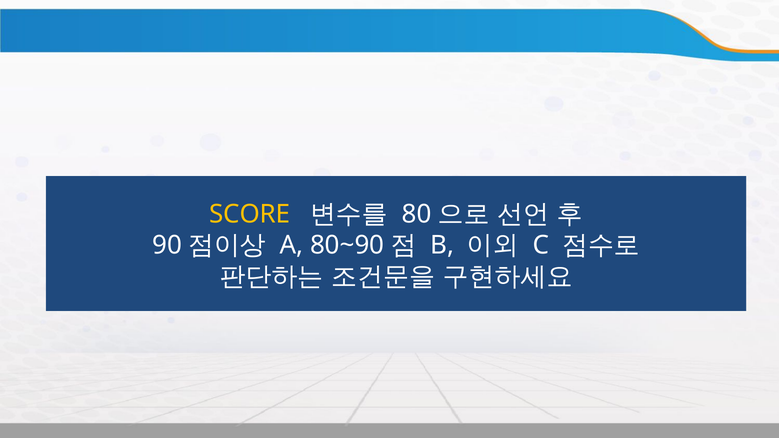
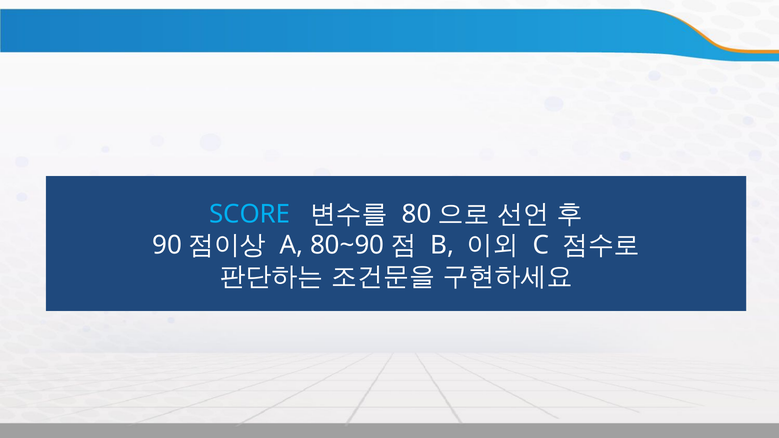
SCORE colour: yellow -> light blue
